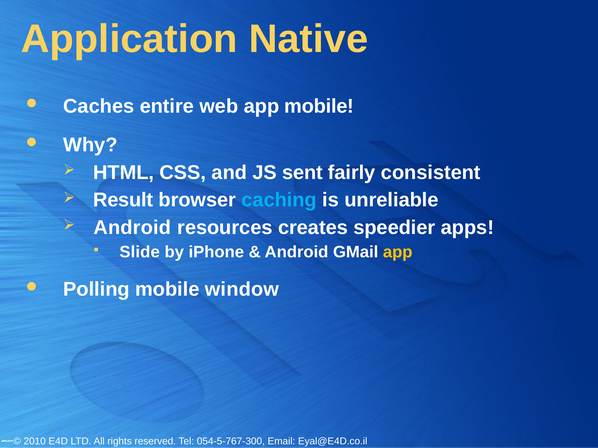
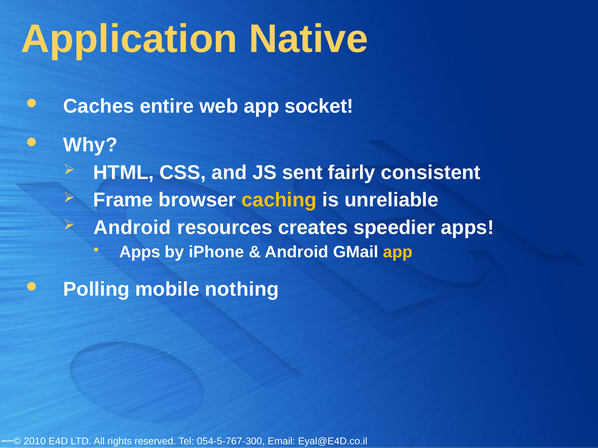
app mobile: mobile -> socket
Result: Result -> Frame
caching colour: light blue -> yellow
Slide at (140, 252): Slide -> Apps
window: window -> nothing
